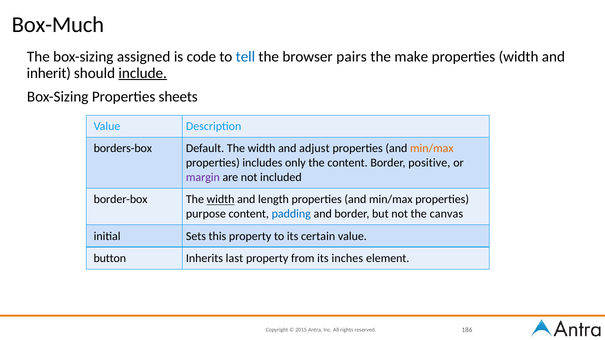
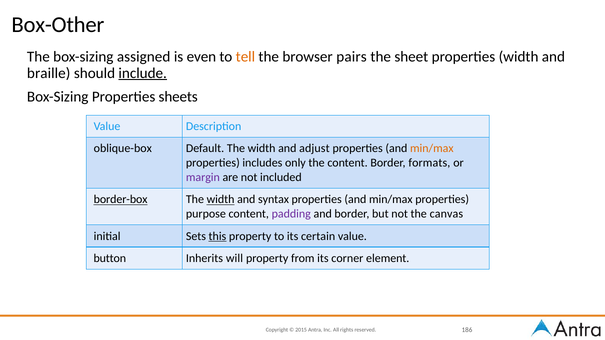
Box-Much: Box-Much -> Box-Other
code: code -> even
tell colour: blue -> orange
make: make -> sheet
inherit: inherit -> braille
borders-box: borders-box -> oblique-box
positive: positive -> formats
border-box underline: none -> present
length: length -> syntax
padding colour: blue -> purple
this underline: none -> present
last: last -> will
inches: inches -> corner
